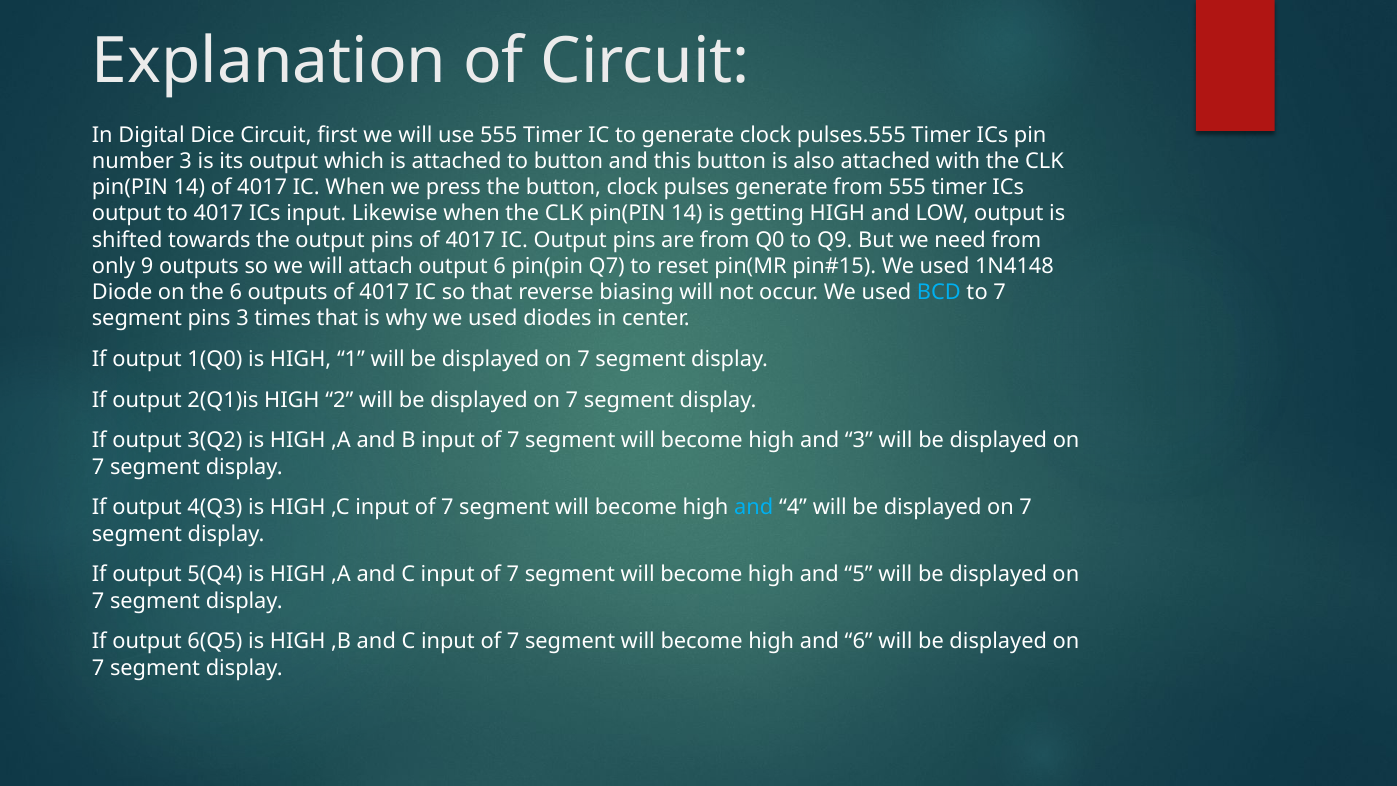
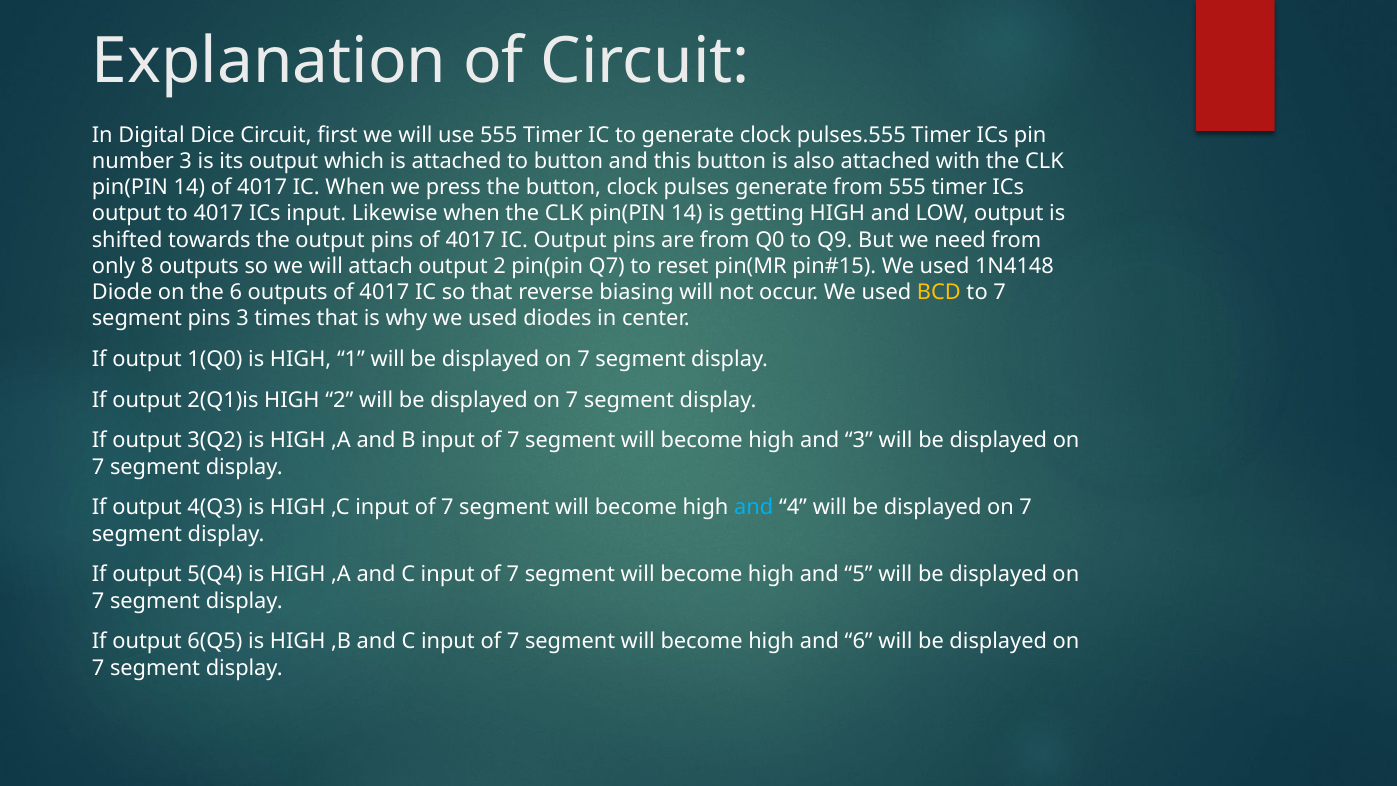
9: 9 -> 8
output 6: 6 -> 2
BCD colour: light blue -> yellow
